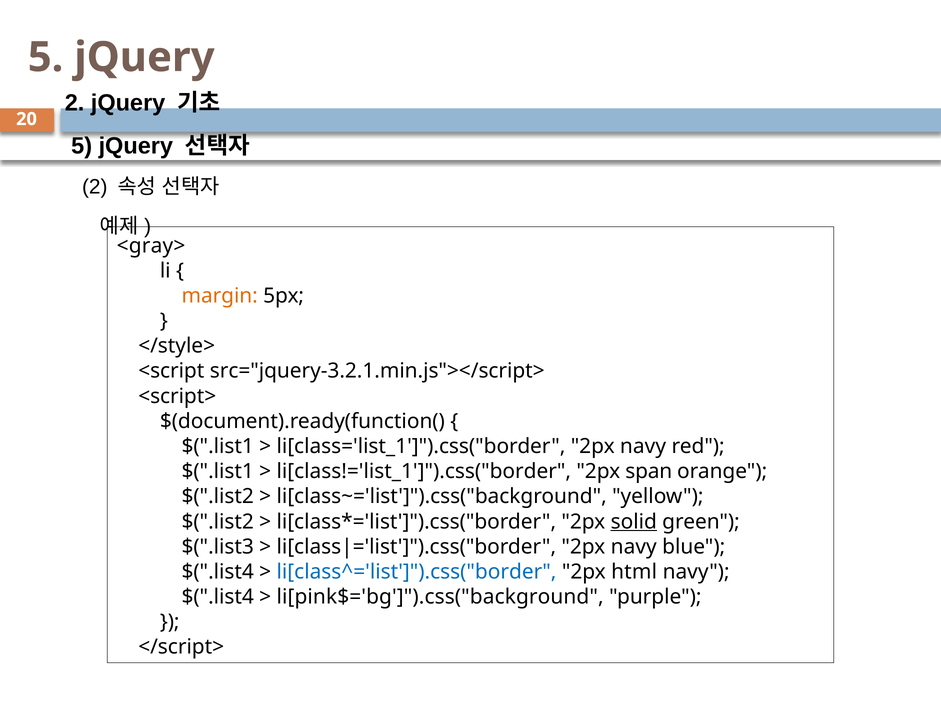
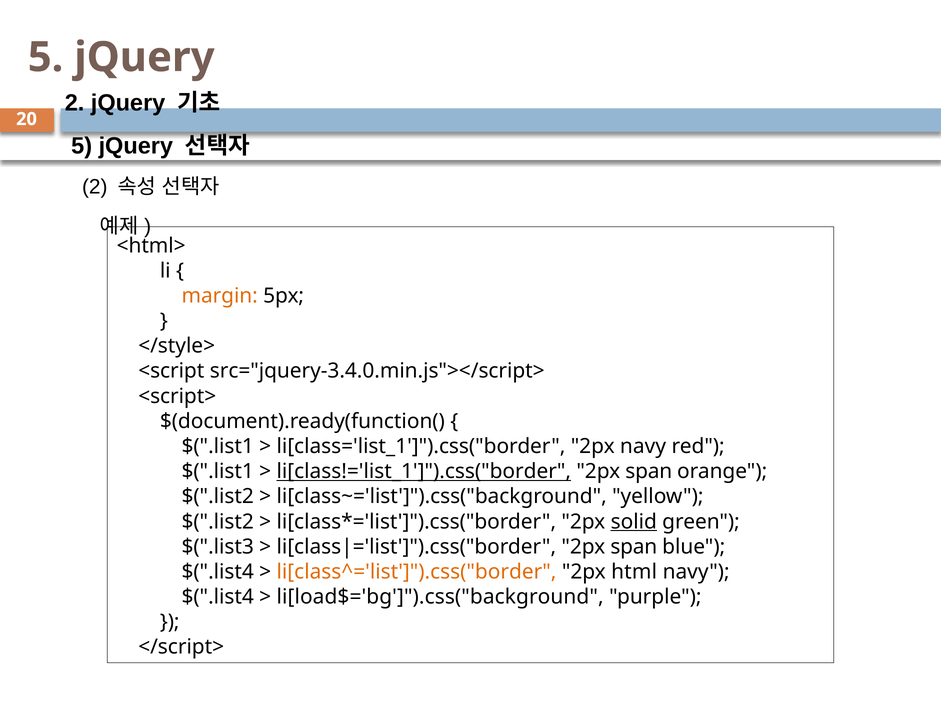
<gray>: <gray> -> <html>
src="jquery-3.2.1.min.js"></script>: src="jquery-3.2.1.min.js"></script> -> src="jquery-3.4.0.min.js"></script>
li[class!='list_1']").css("border underline: none -> present
navy at (634, 547): navy -> span
li[class^='list']").css("border colour: blue -> orange
li[pink$='bg']").css("background: li[pink$='bg']").css("background -> li[load$='bg']").css("background
